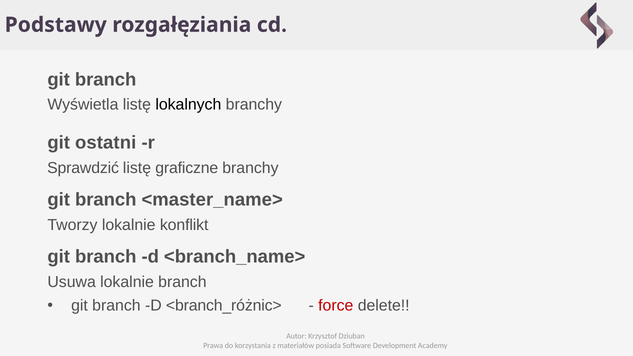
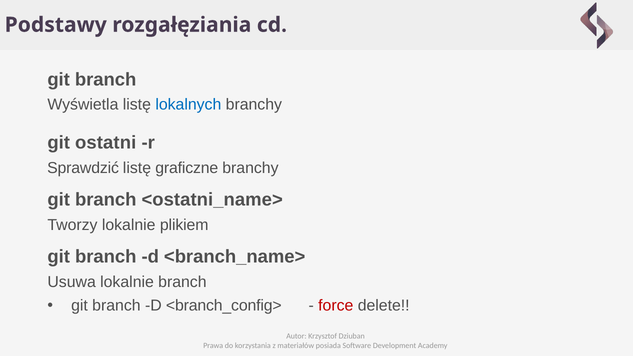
lokalnych colour: black -> blue
<master_name>: <master_name> -> <ostatni_name>
konflikt: konflikt -> plikiem
<branch_różnic>: <branch_różnic> -> <branch_config>
